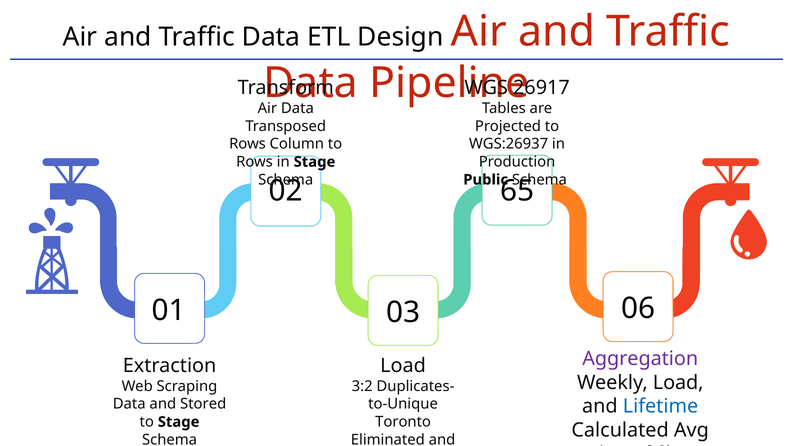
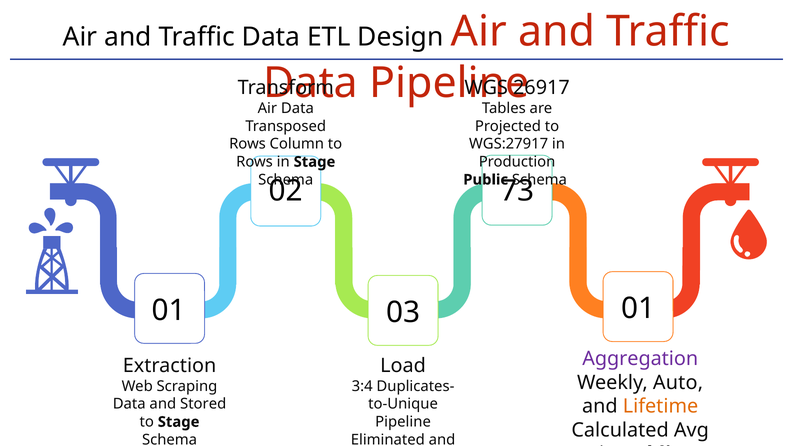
WGS:26937: WGS:26937 -> WGS:27917
65: 65 -> 73
01 06: 06 -> 01
Weekly Load: Load -> Auto
3:2: 3:2 -> 3:4
Lifetime colour: blue -> orange
Toronto at (403, 422): Toronto -> Pipeline
